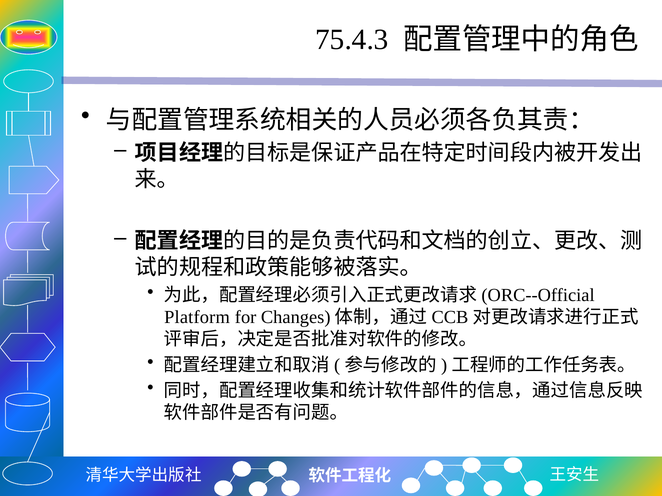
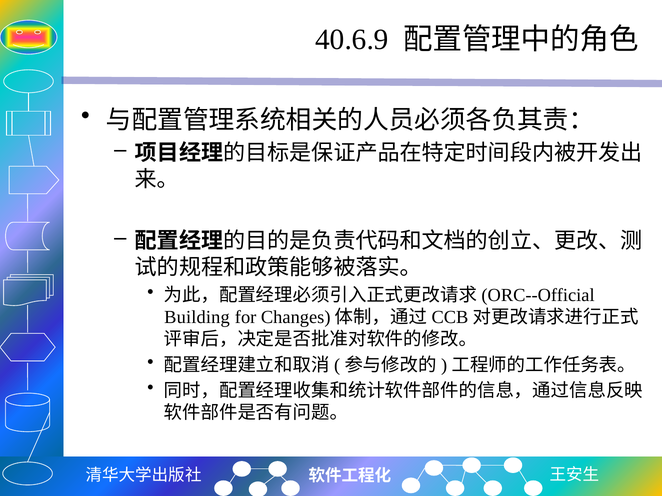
75.4.3: 75.4.3 -> 40.6.9
Platform: Platform -> Building
